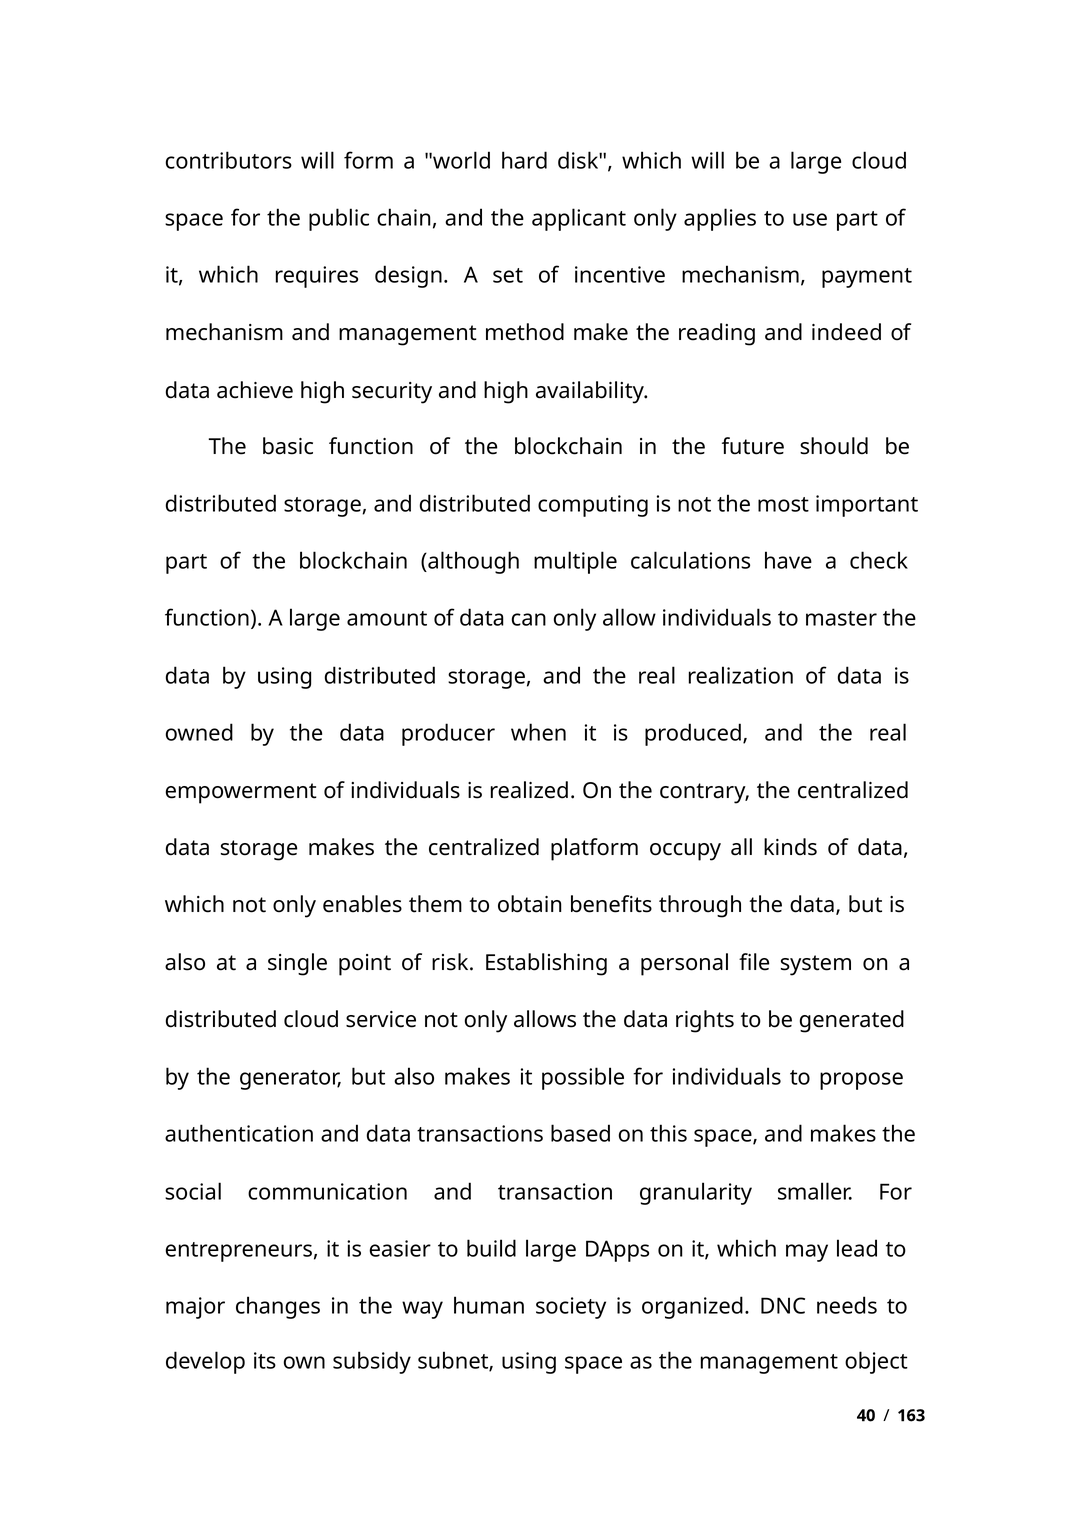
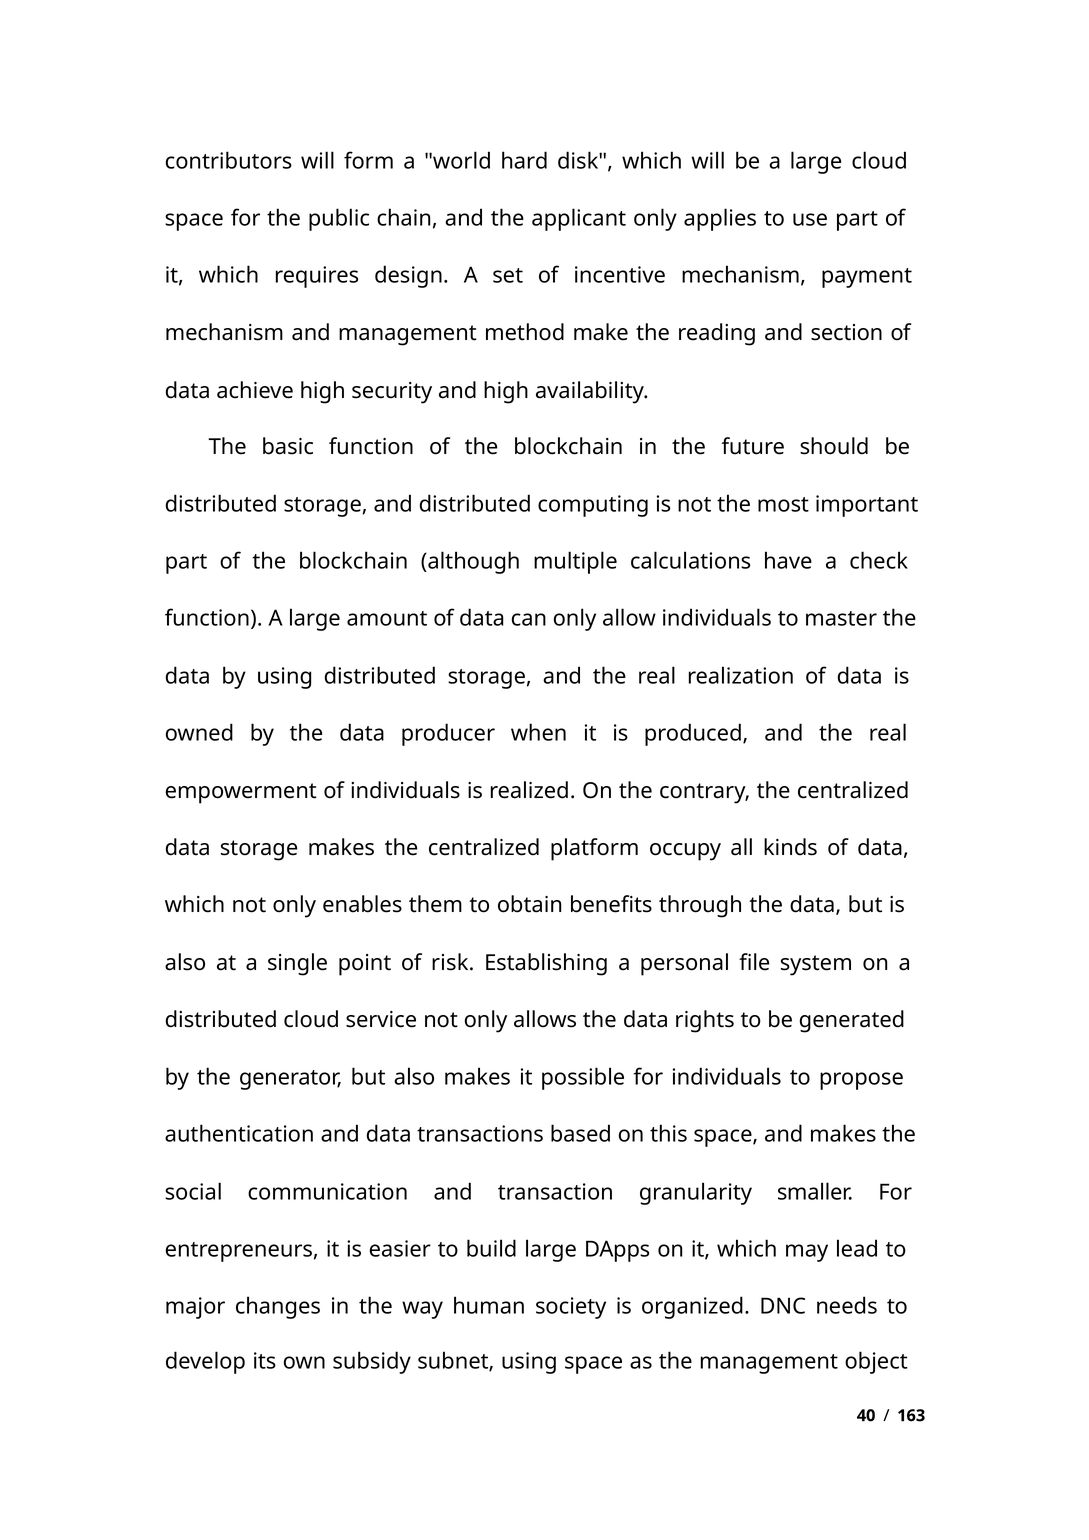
indeed: indeed -> section
